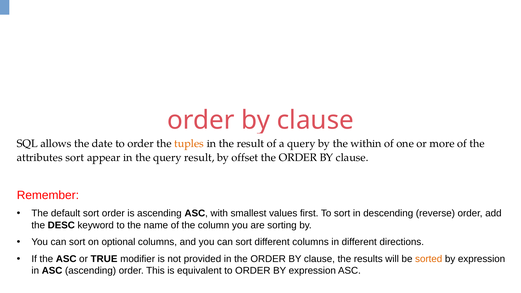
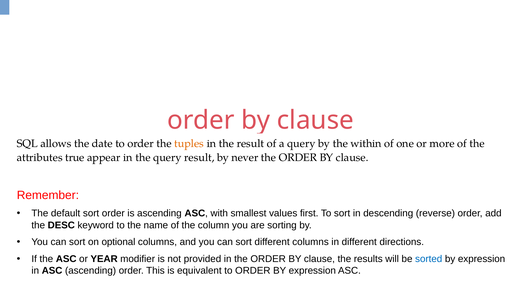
attributes sort: sort -> true
offset: offset -> never
TRUE: TRUE -> YEAR
sorted colour: orange -> blue
